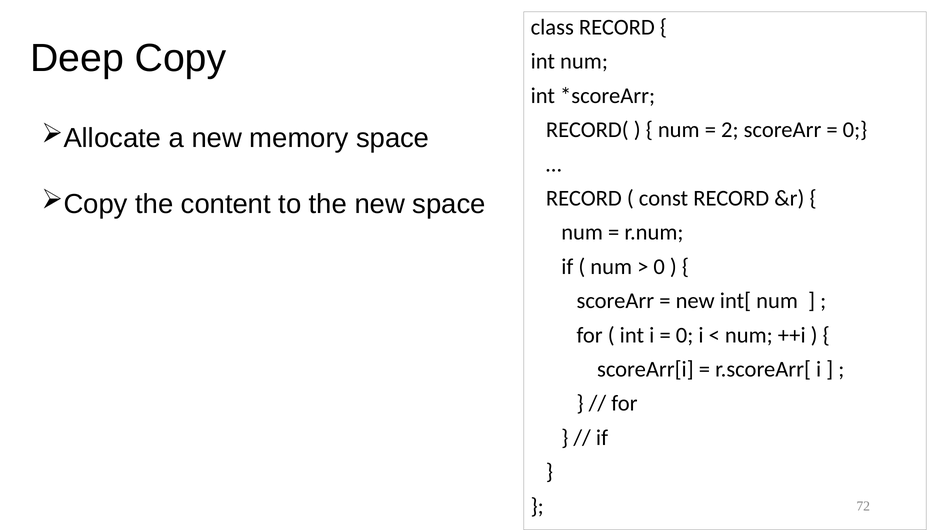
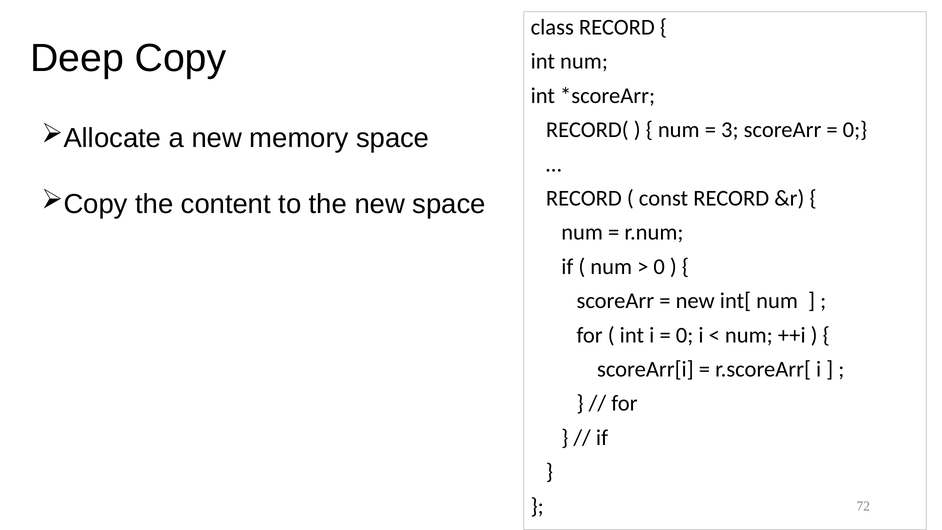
2: 2 -> 3
